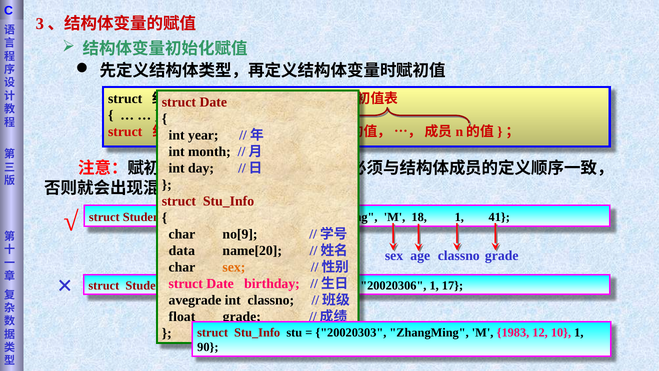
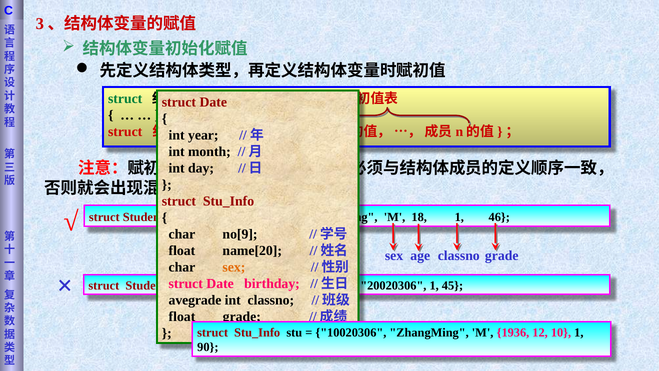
struct at (125, 99) colour: black -> green
41: 41 -> 46
data at (182, 250): data -> float
17: 17 -> 45
20020303: 20020303 -> 10020306
1983: 1983 -> 1936
